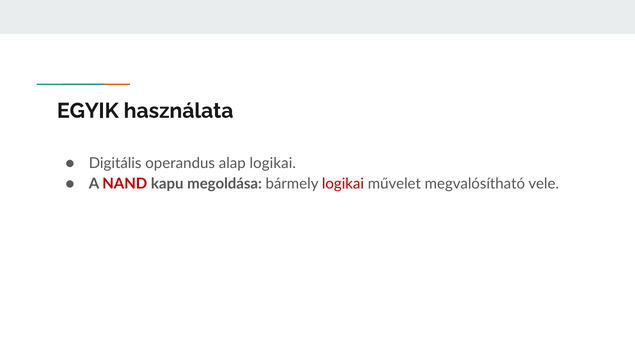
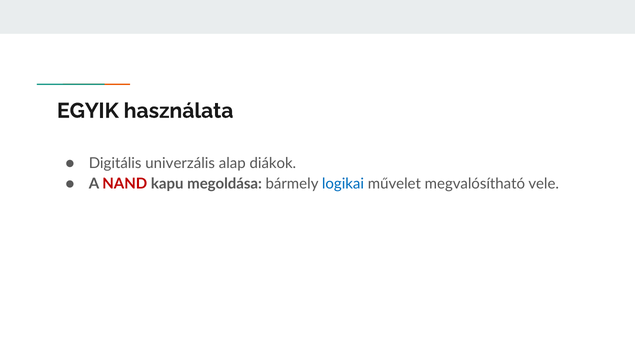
operandus: operandus -> univerzális
alap logikai: logikai -> diákok
logikai at (343, 184) colour: red -> blue
